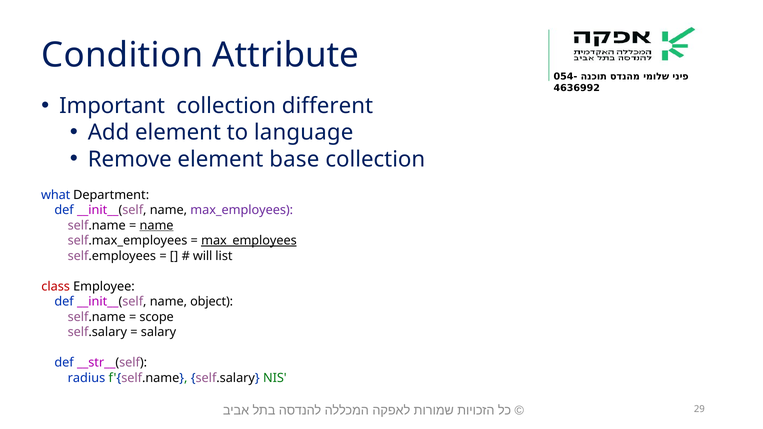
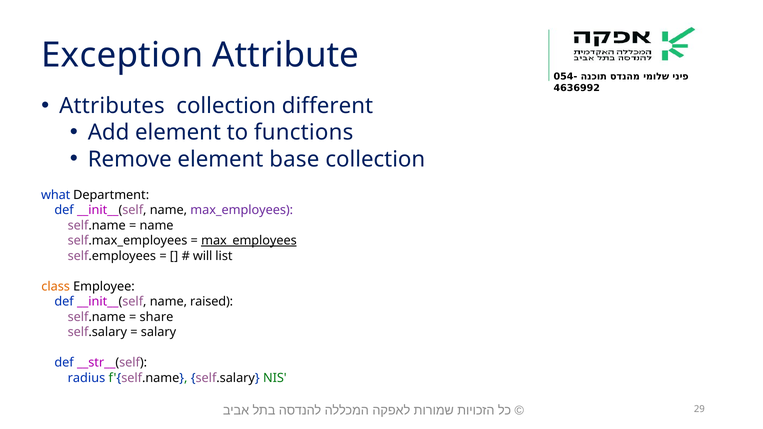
Condition: Condition -> Exception
Important: Important -> Attributes
language: language -> functions
name at (157, 225) underline: present -> none
class colour: red -> orange
object: object -> raised
scope: scope -> share
